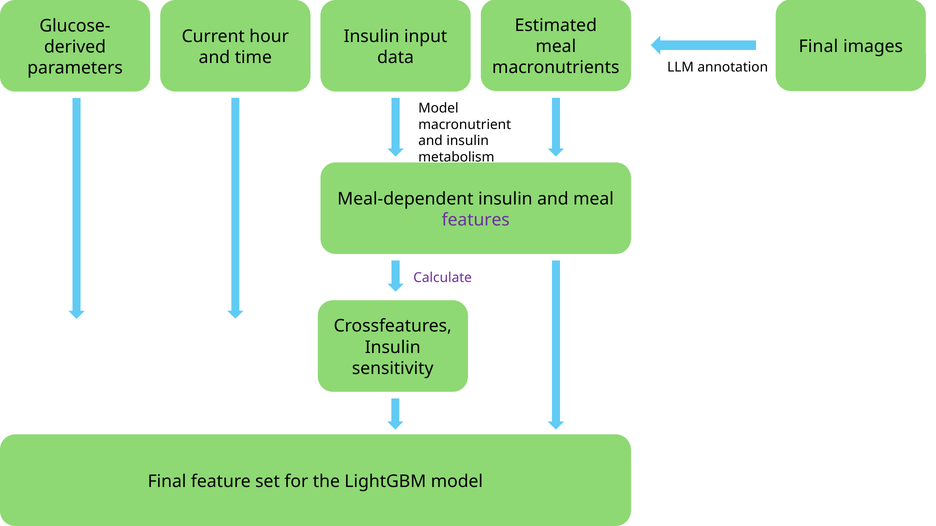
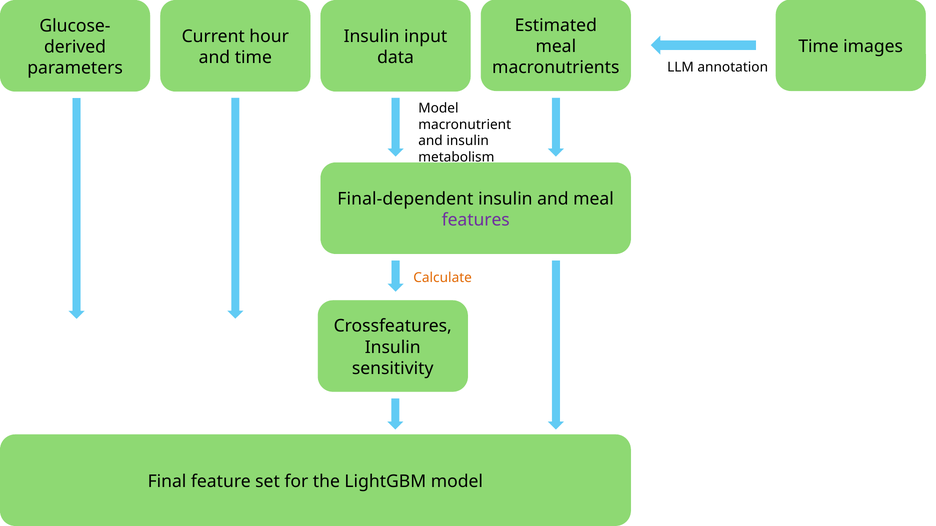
Final at (818, 46): Final -> Time
Meal-dependent: Meal-dependent -> Final-dependent
Calculate colour: purple -> orange
